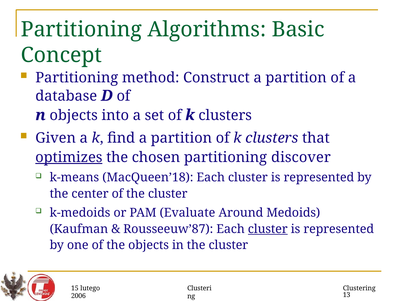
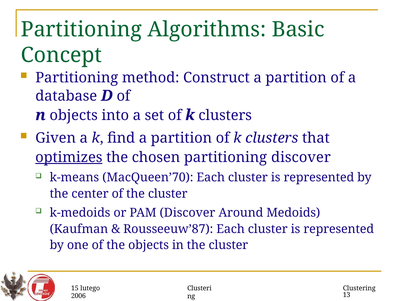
MacQueen’18: MacQueen’18 -> MacQueen’70
PAM Evaluate: Evaluate -> Discover
cluster at (268, 229) underline: present -> none
